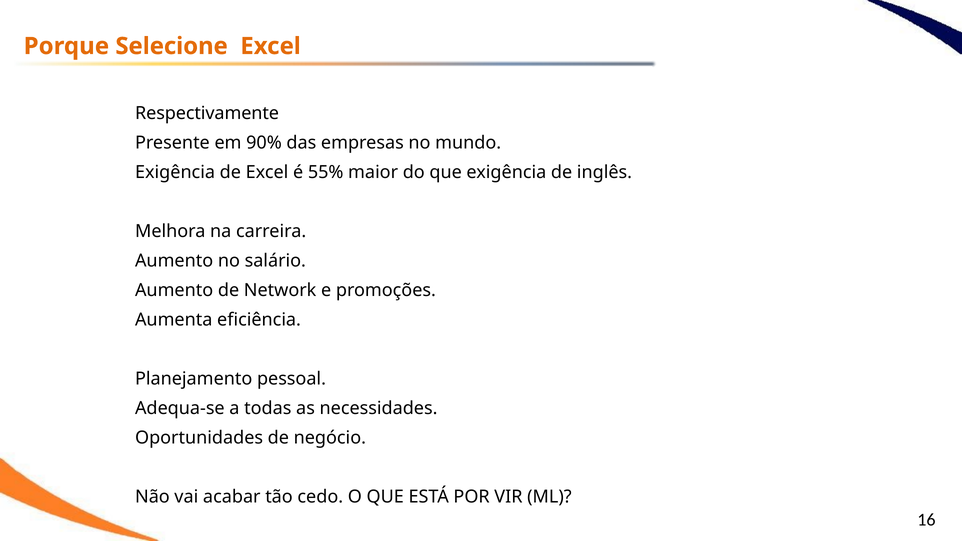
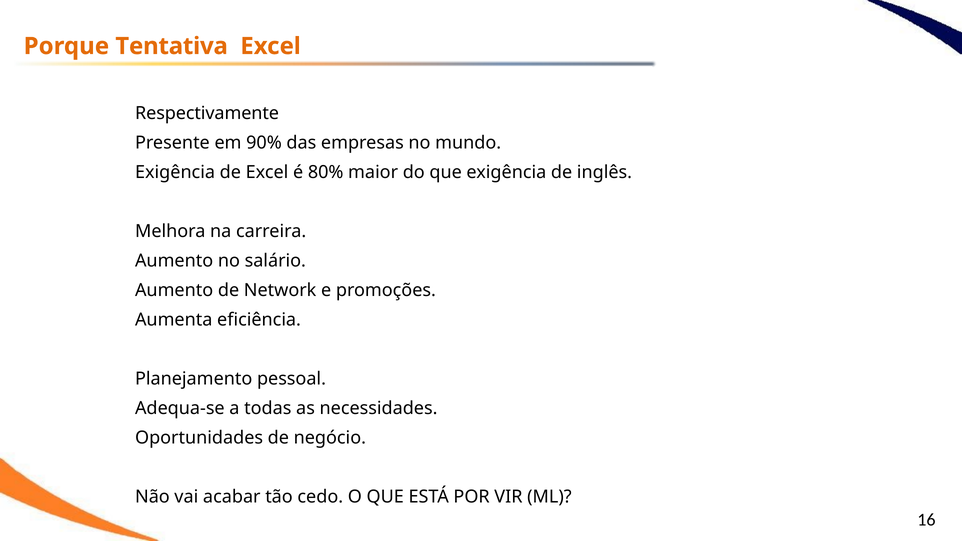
Selecione: Selecione -> Tentativa
55%: 55% -> 80%
